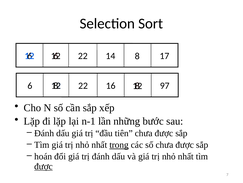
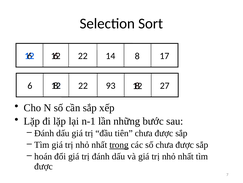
16: 16 -> 93
97: 97 -> 27
được at (43, 166) underline: present -> none
